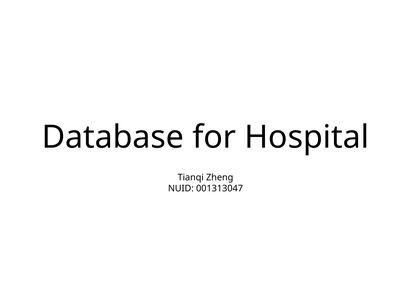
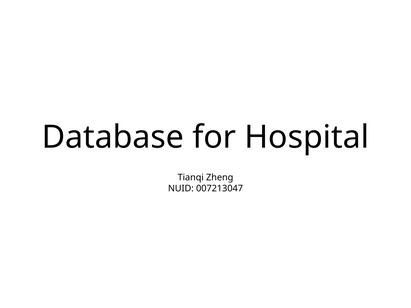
001313047: 001313047 -> 007213047
